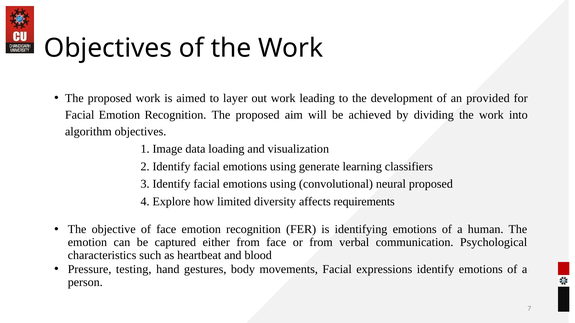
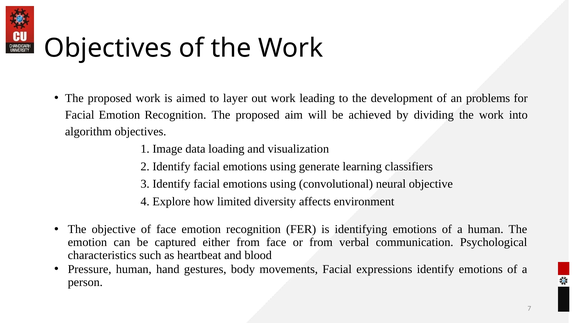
provided: provided -> problems
neural proposed: proposed -> objective
requirements: requirements -> environment
Pressure testing: testing -> human
